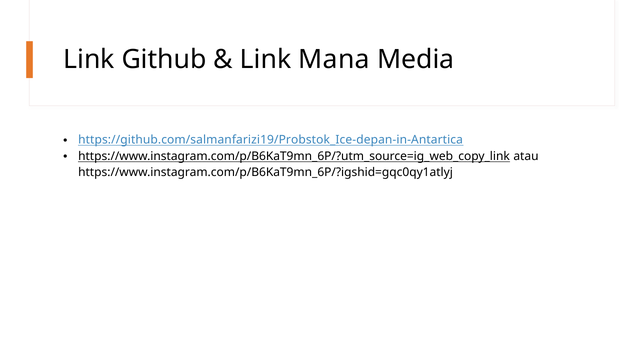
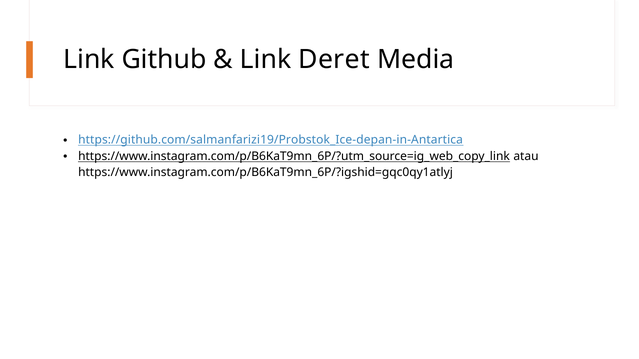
Mana: Mana -> Deret
